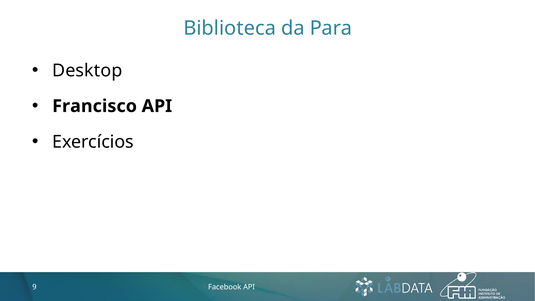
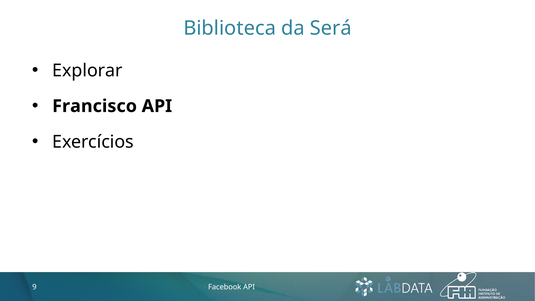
Para: Para -> Será
Desktop: Desktop -> Explorar
